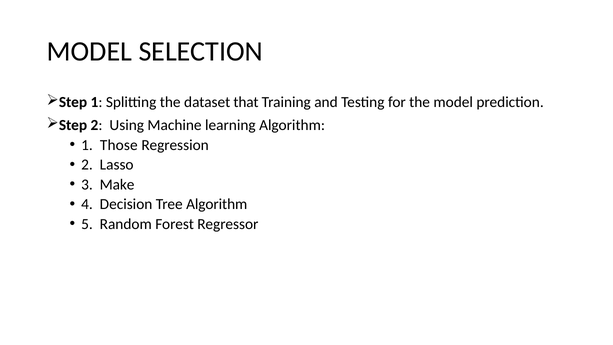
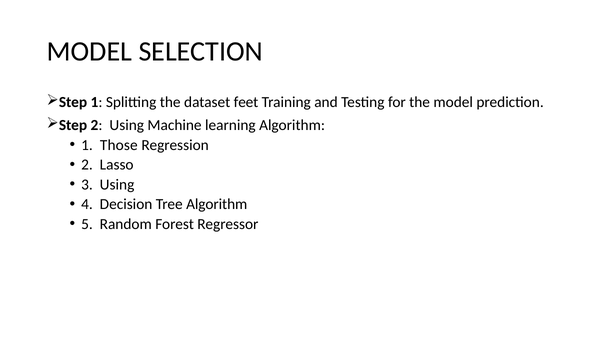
that: that -> feet
3 Make: Make -> Using
